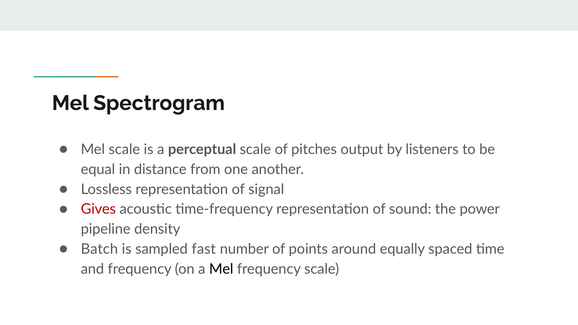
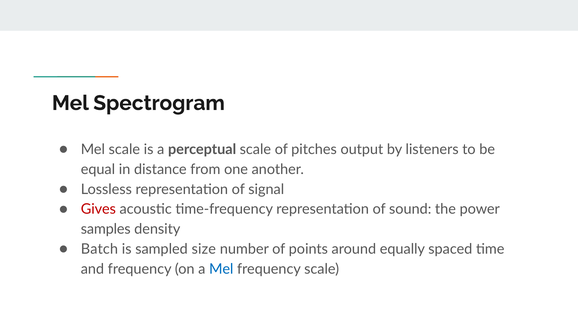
pipeline: pipeline -> samples
fast: fast -> size
Mel at (221, 269) colour: black -> blue
